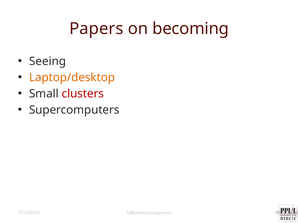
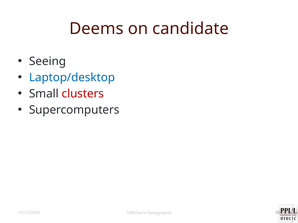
Papers: Papers -> Deems
becoming: becoming -> candidate
Laptop/desktop colour: orange -> blue
